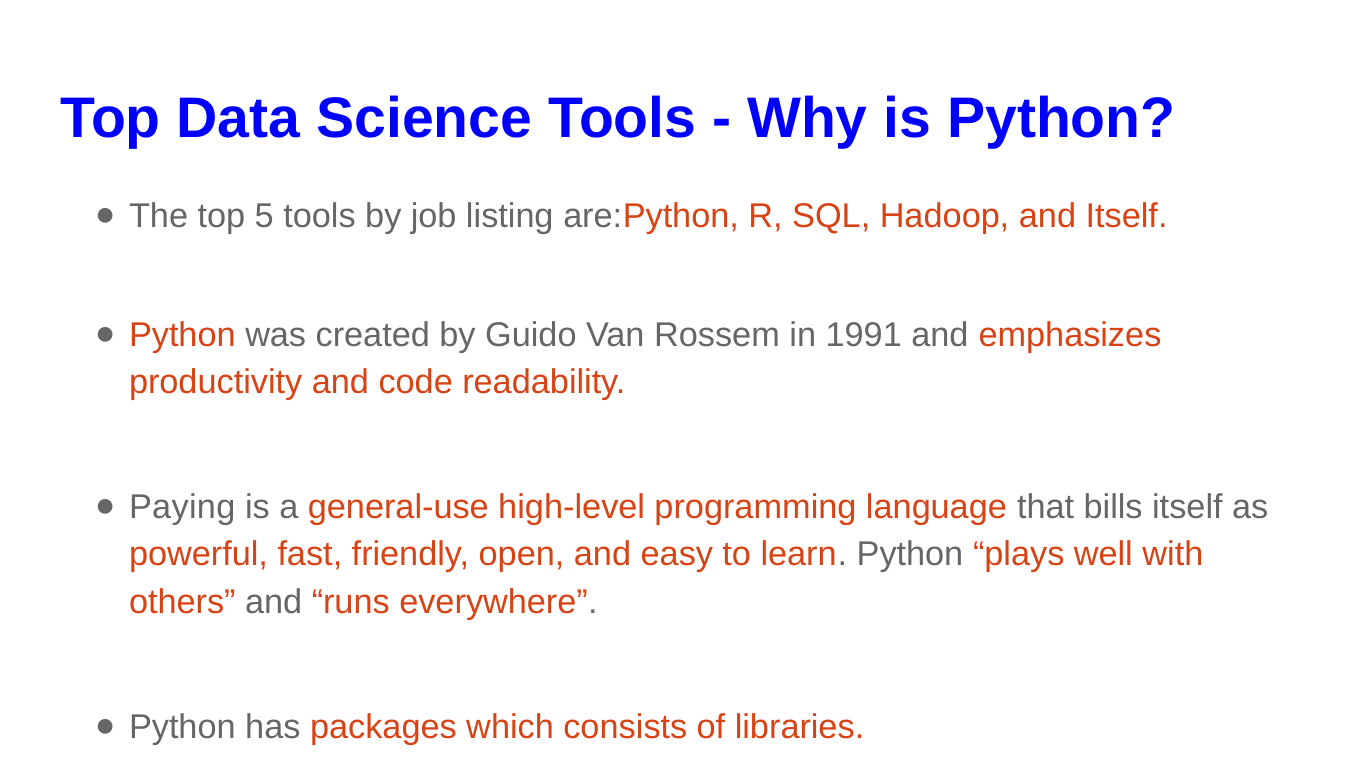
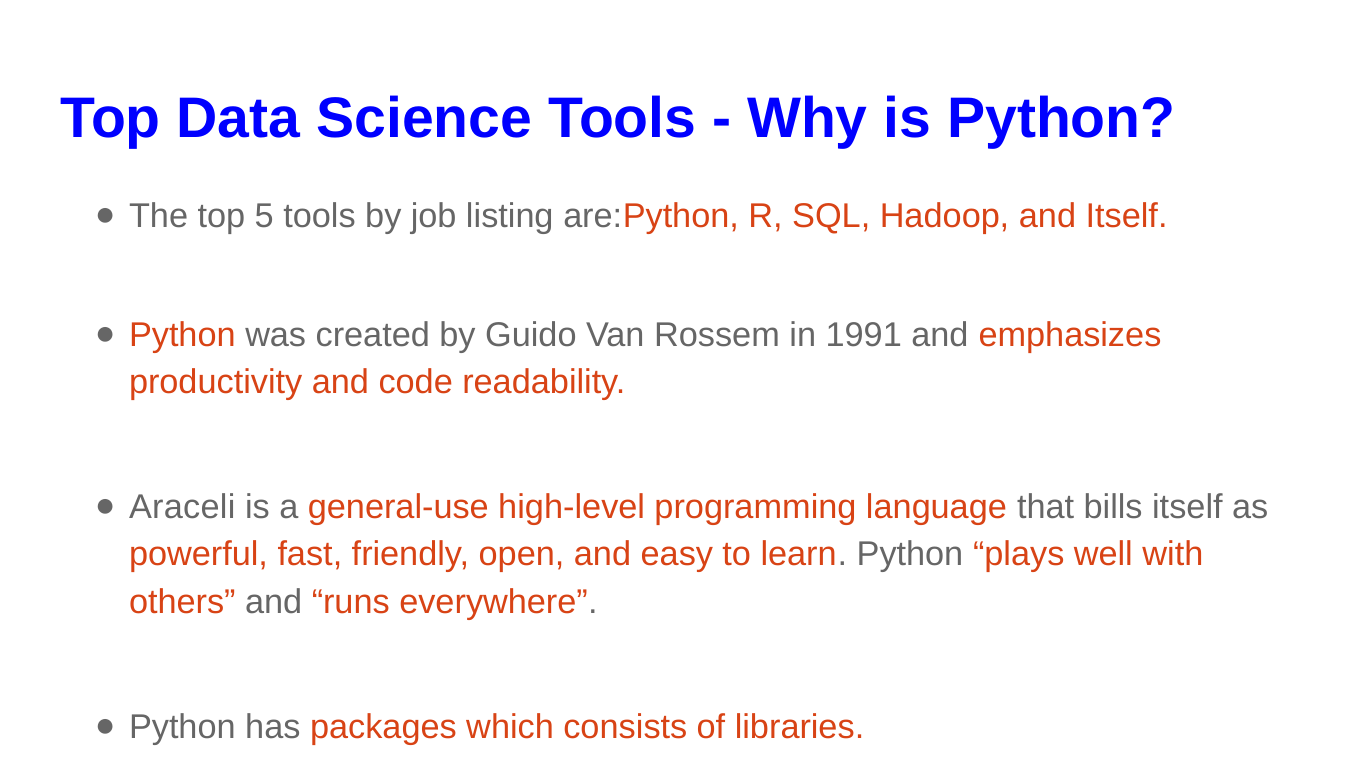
Paying: Paying -> Araceli
